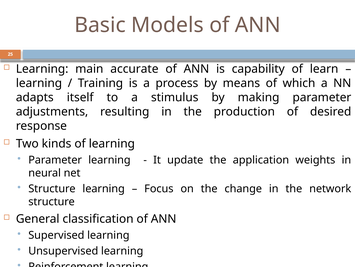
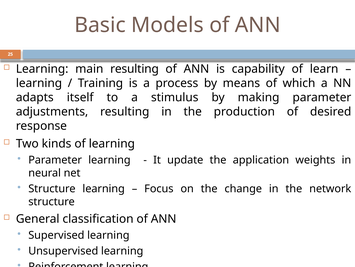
main accurate: accurate -> resulting
